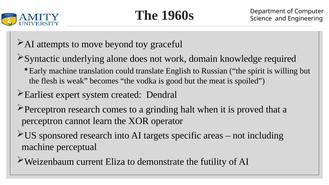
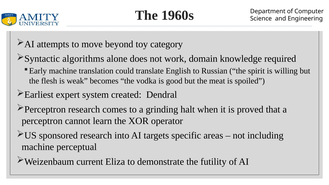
graceful: graceful -> category
underlying: underlying -> algorithms
